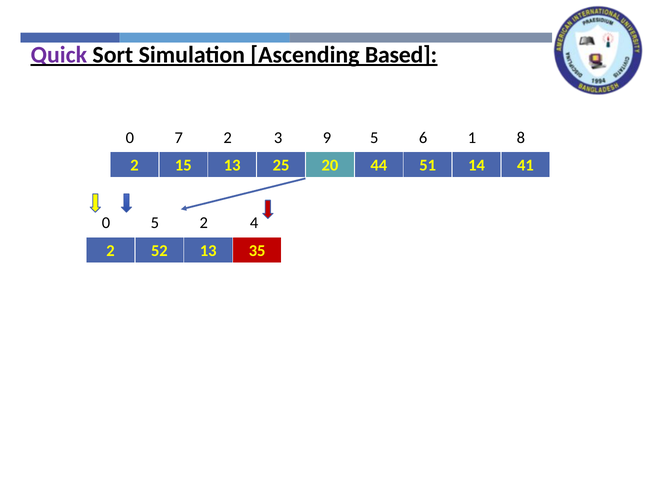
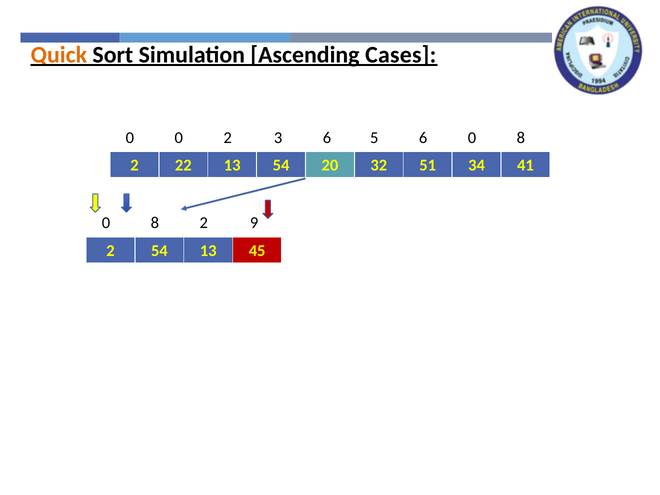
Quick colour: purple -> orange
Based: Based -> Cases
0 7: 7 -> 0
3 9: 9 -> 6
6 1: 1 -> 0
15: 15 -> 22
13 25: 25 -> 54
44: 44 -> 32
14: 14 -> 34
5 at (155, 223): 5 -> 8
4: 4 -> 9
2 52: 52 -> 54
35: 35 -> 45
